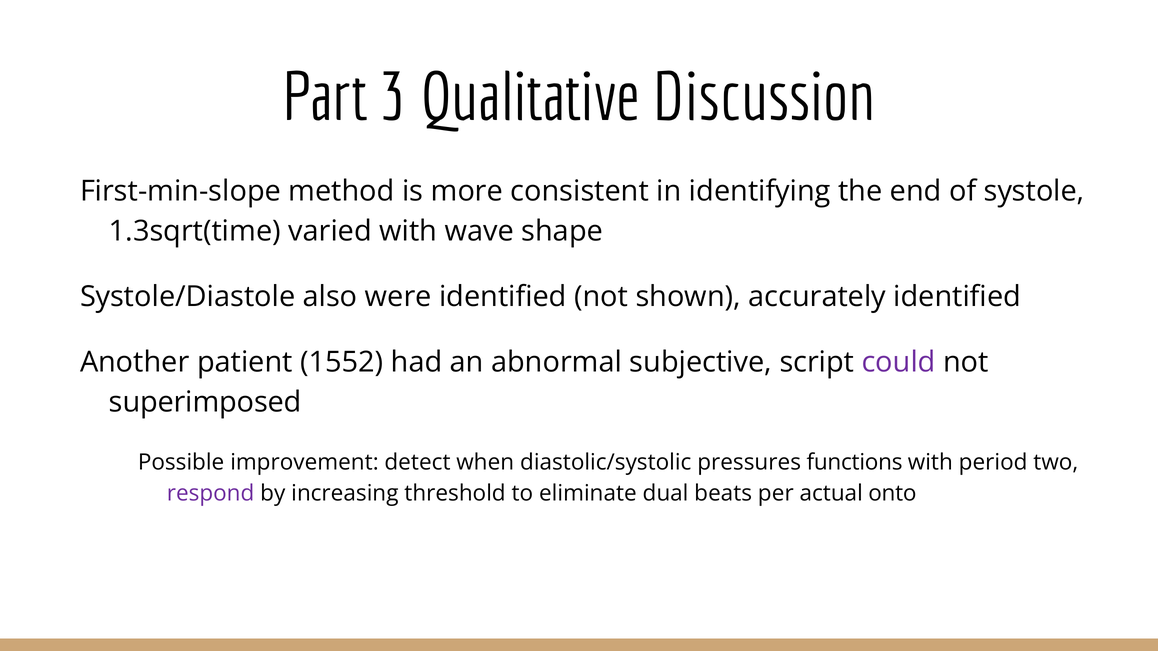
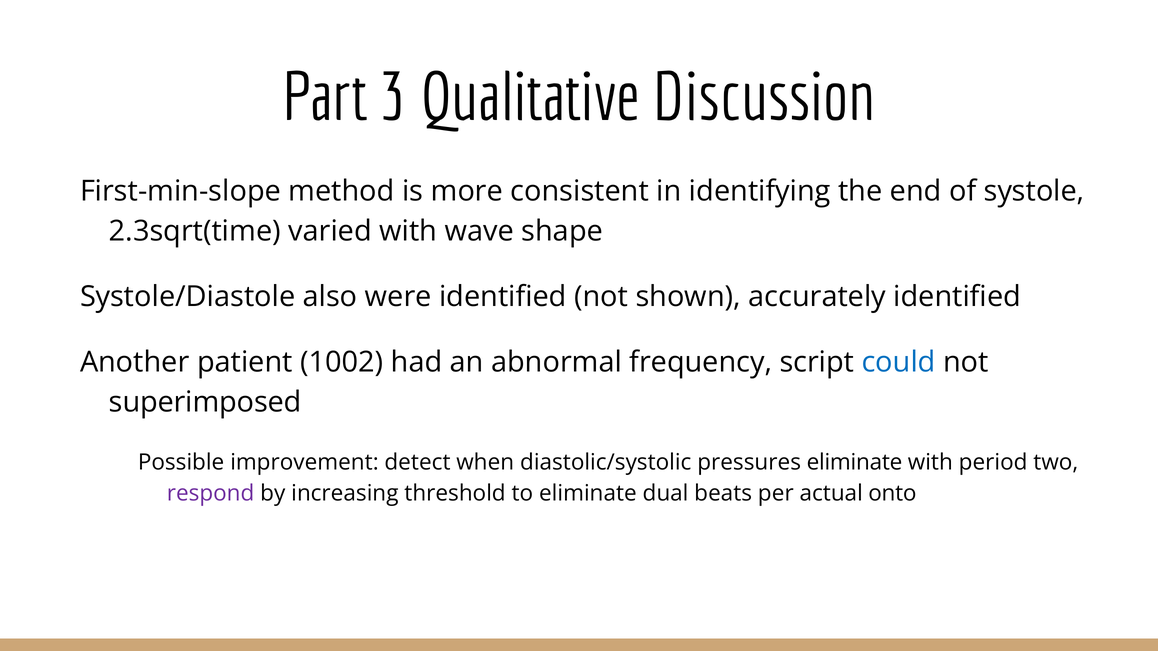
1.3sqrt(time: 1.3sqrt(time -> 2.3sqrt(time
1552: 1552 -> 1002
subjective: subjective -> frequency
could colour: purple -> blue
pressures functions: functions -> eliminate
